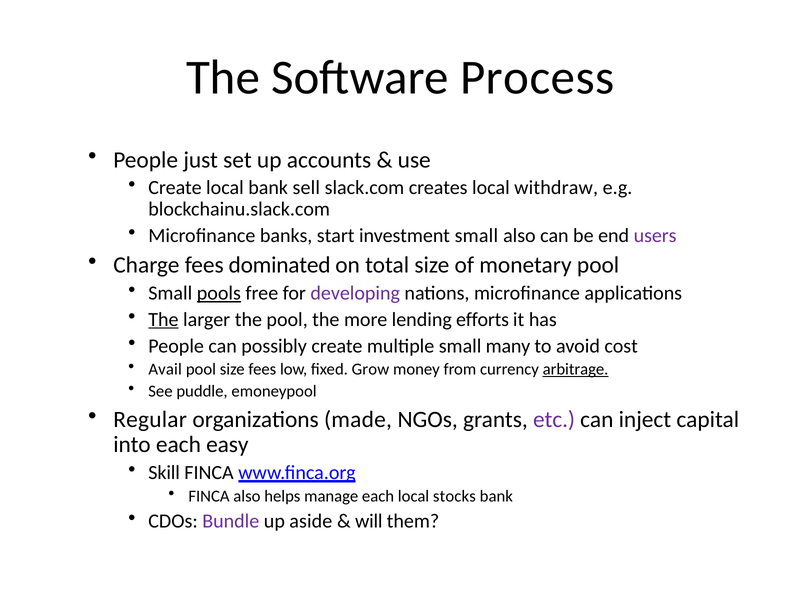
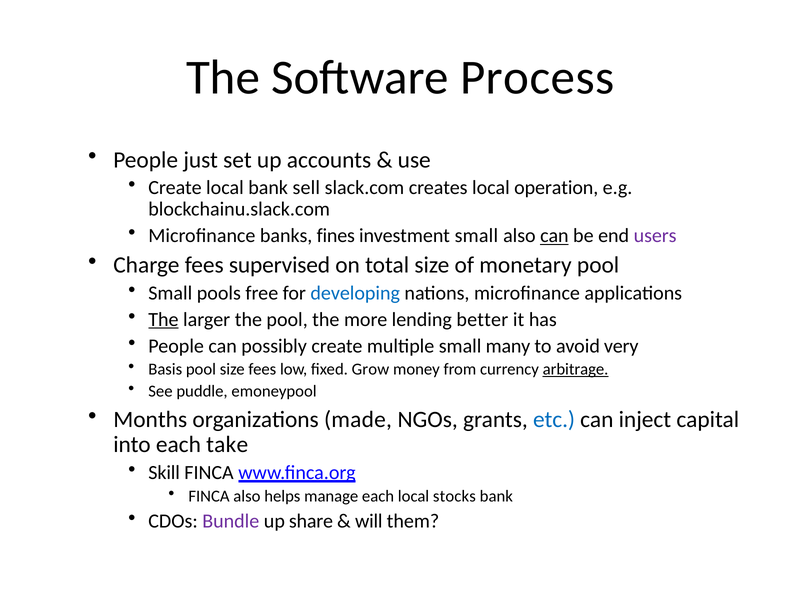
withdraw: withdraw -> operation
start: start -> fines
can at (554, 236) underline: none -> present
dominated: dominated -> supervised
pools underline: present -> none
developing colour: purple -> blue
efforts: efforts -> better
cost: cost -> very
Avail: Avail -> Basis
Regular: Regular -> Months
etc colour: purple -> blue
easy: easy -> take
aside: aside -> share
